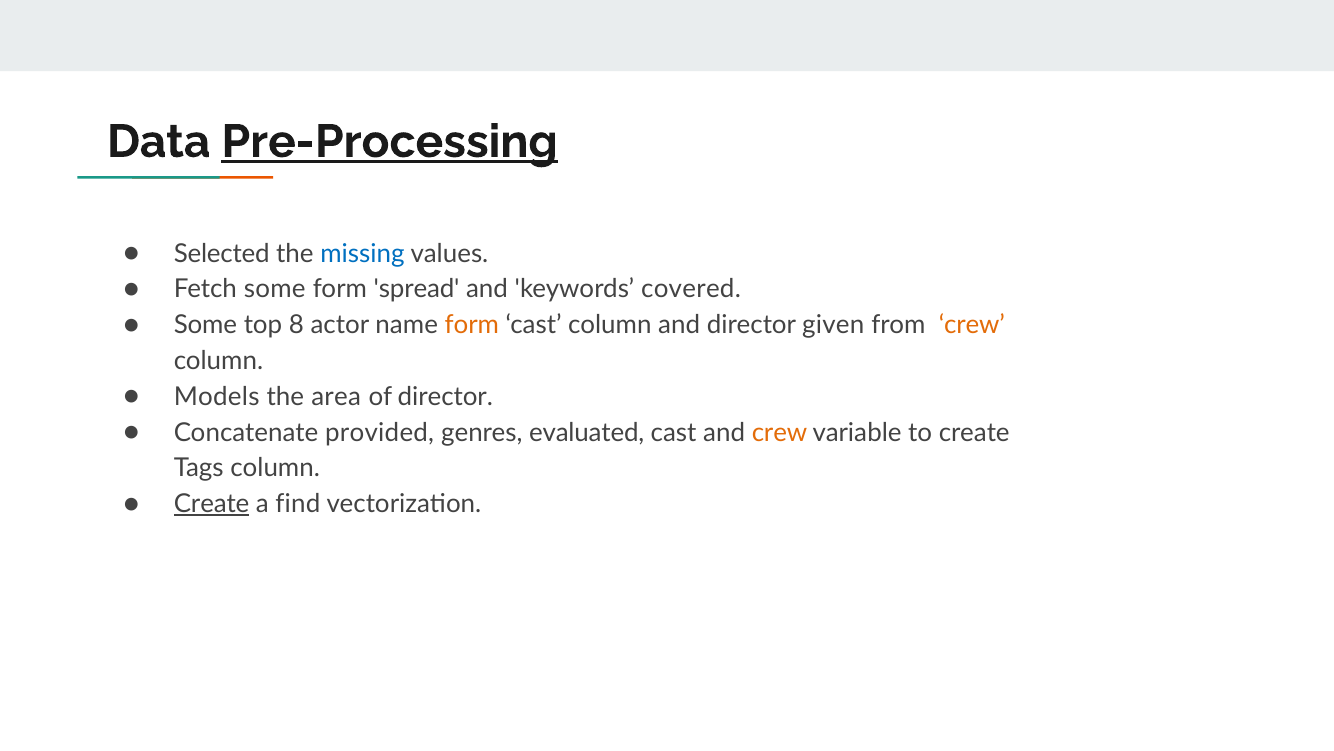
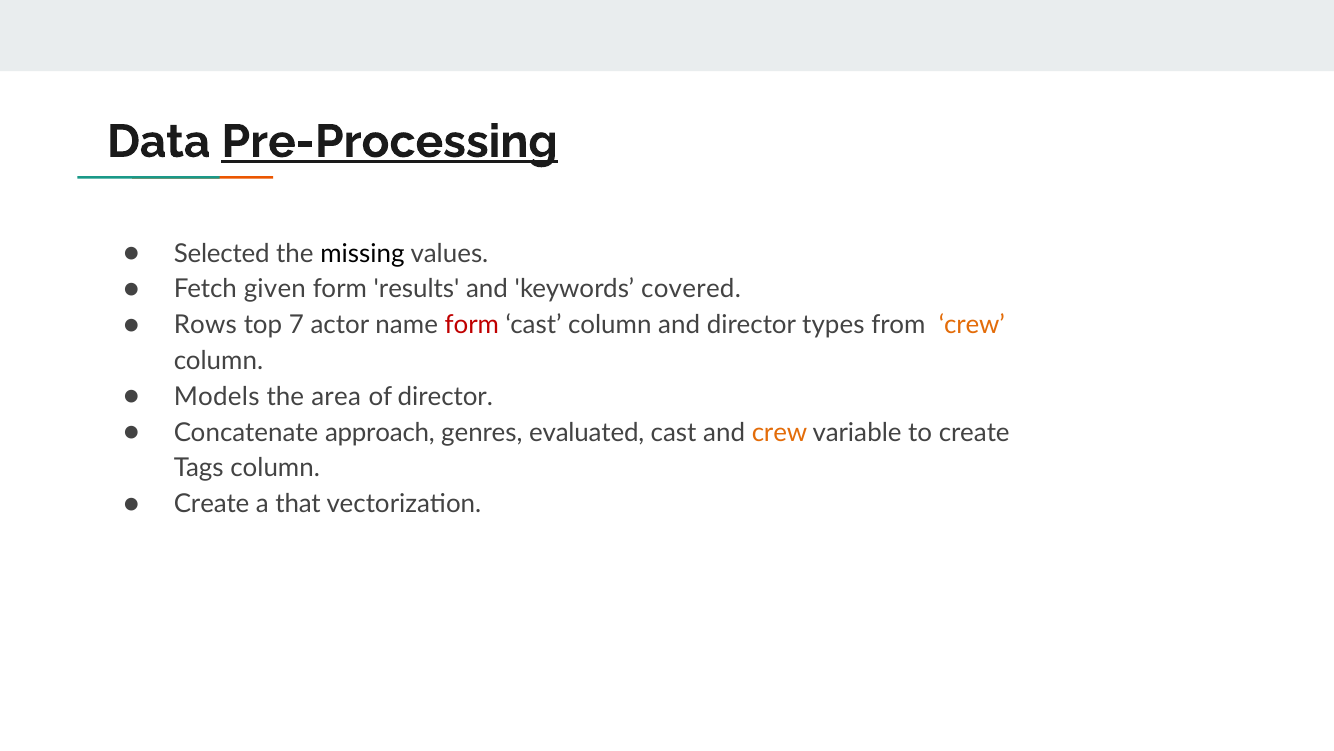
missing colour: blue -> black
Fetch some: some -> given
spread: spread -> results
Some at (205, 325): Some -> Rows
8: 8 -> 7
form at (472, 325) colour: orange -> red
given: given -> types
provided: provided -> approach
Create at (212, 504) underline: present -> none
find: find -> that
